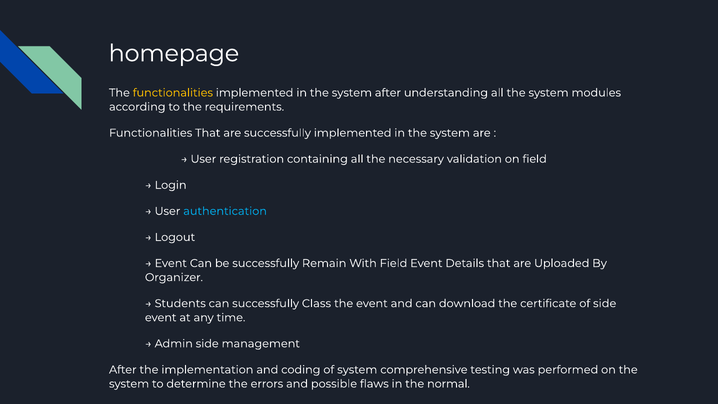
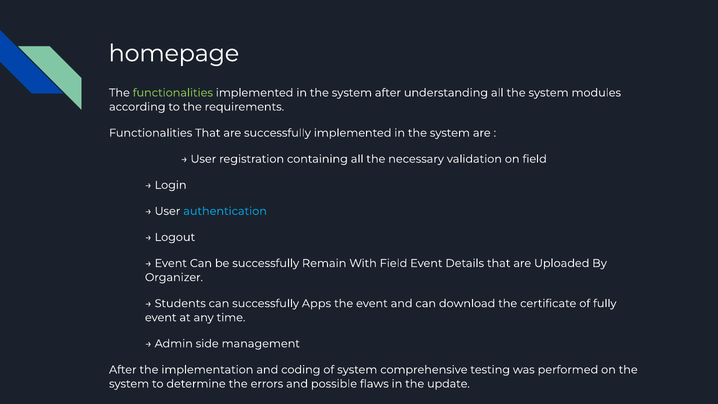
functionalities at (173, 93) colour: yellow -> light green
Class: Class -> Apps
of side: side -> fully
normal: normal -> update
